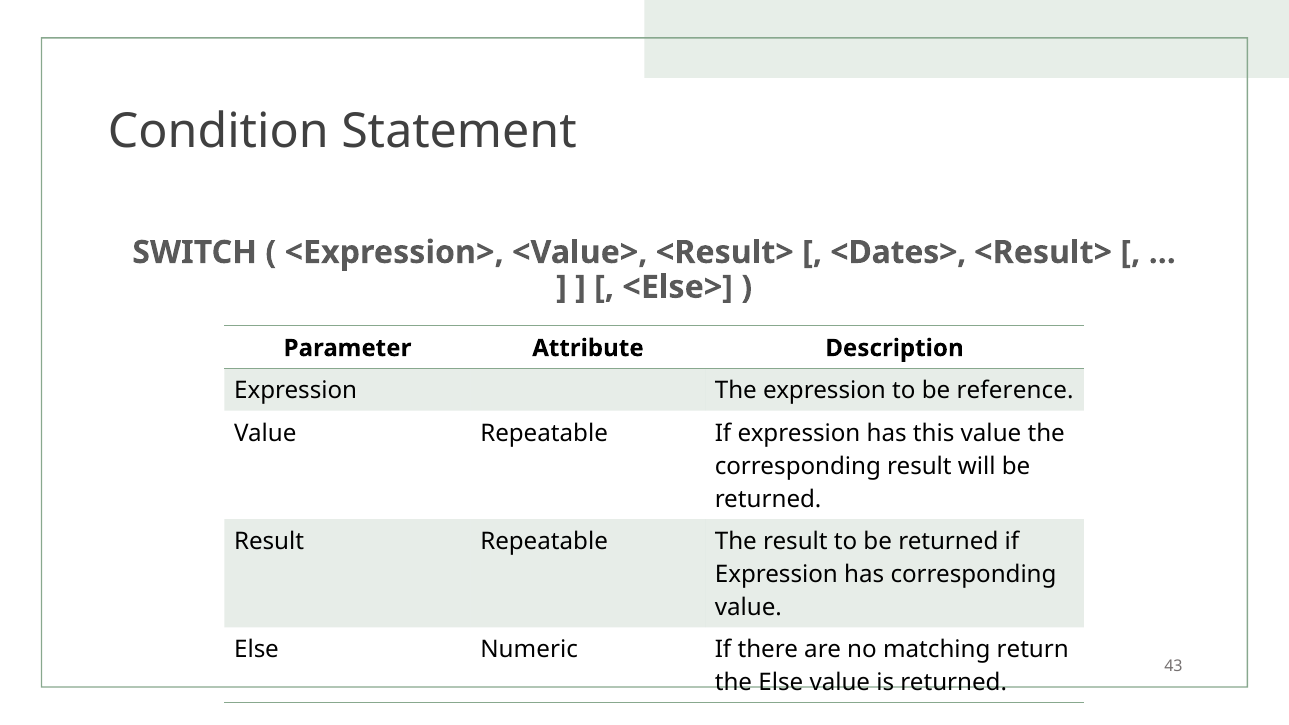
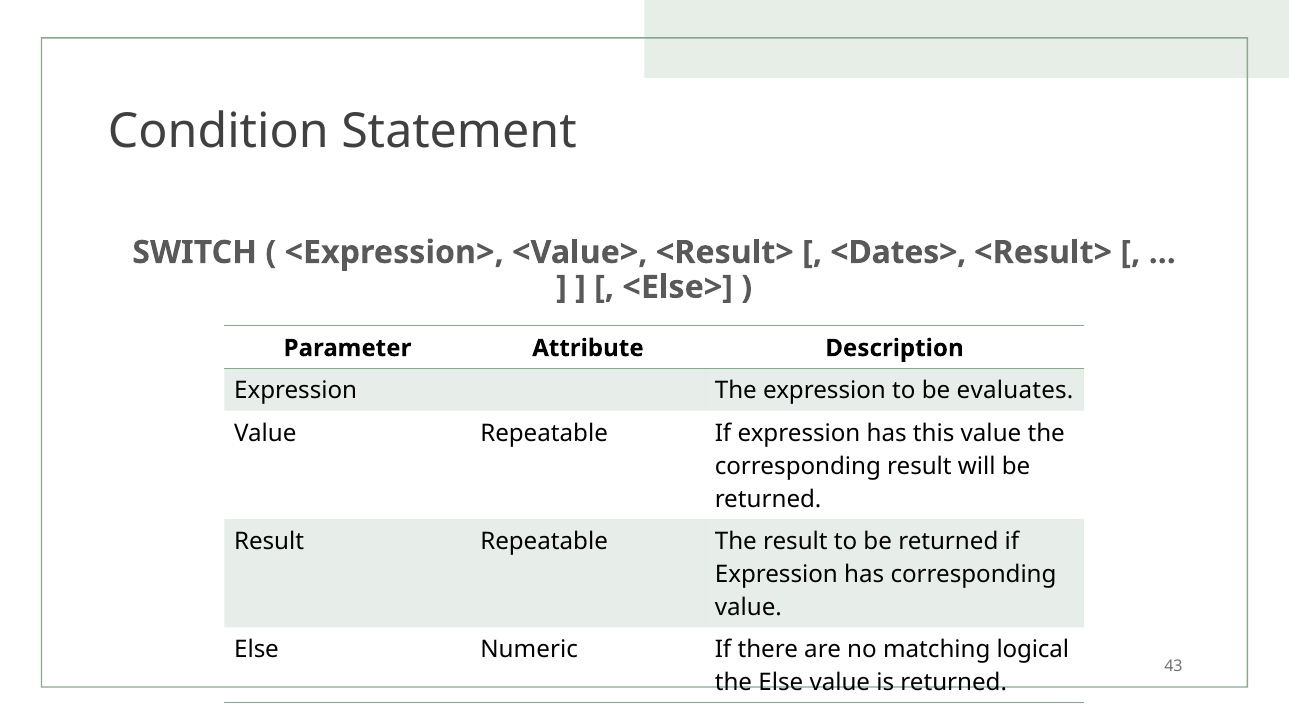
reference: reference -> evaluates
return: return -> logical
